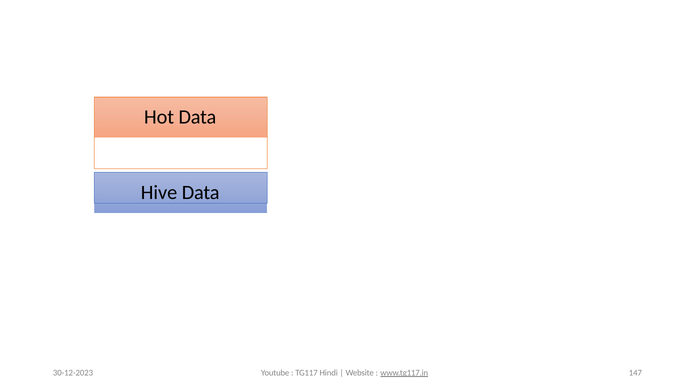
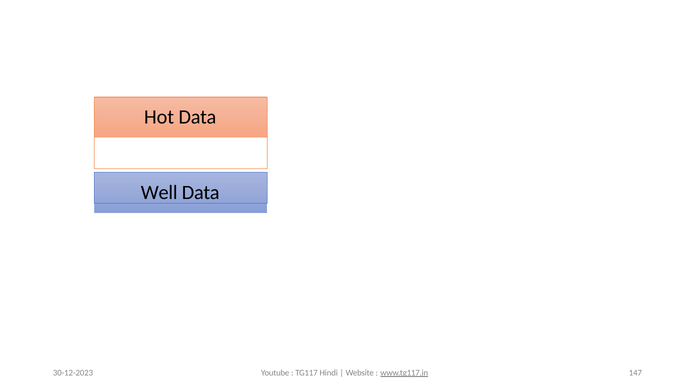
Hive: Hive -> Well
